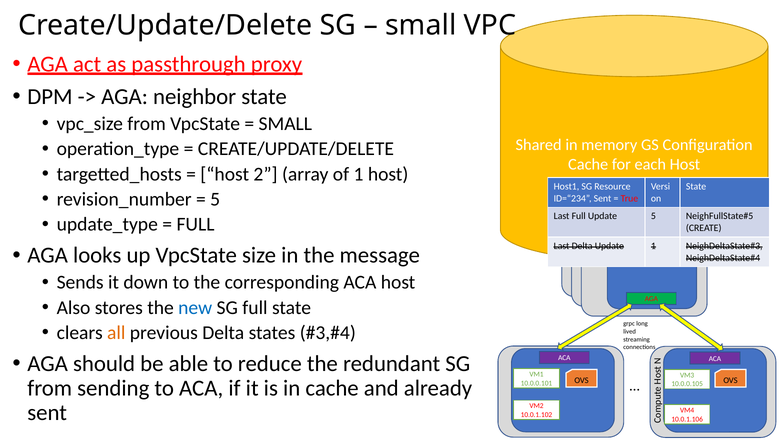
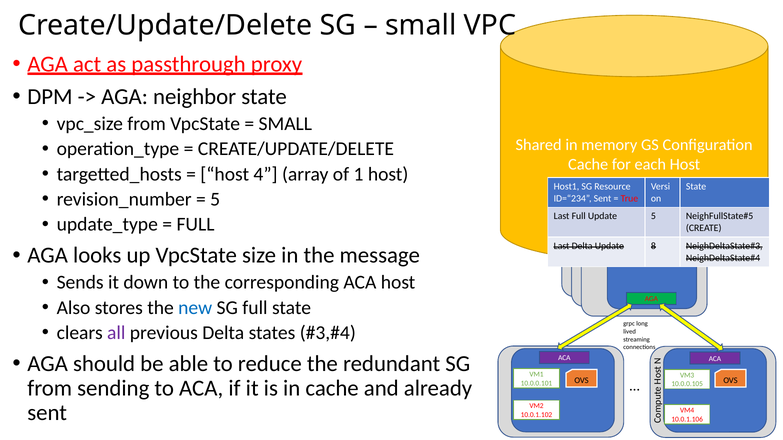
2: 2 -> 4
Update 1: 1 -> 8
all colour: orange -> purple
